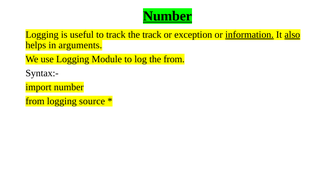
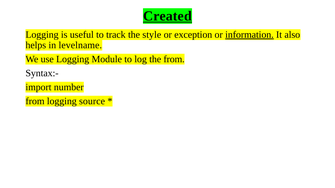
Number at (168, 16): Number -> Created
the track: track -> style
also underline: present -> none
arguments: arguments -> levelname
